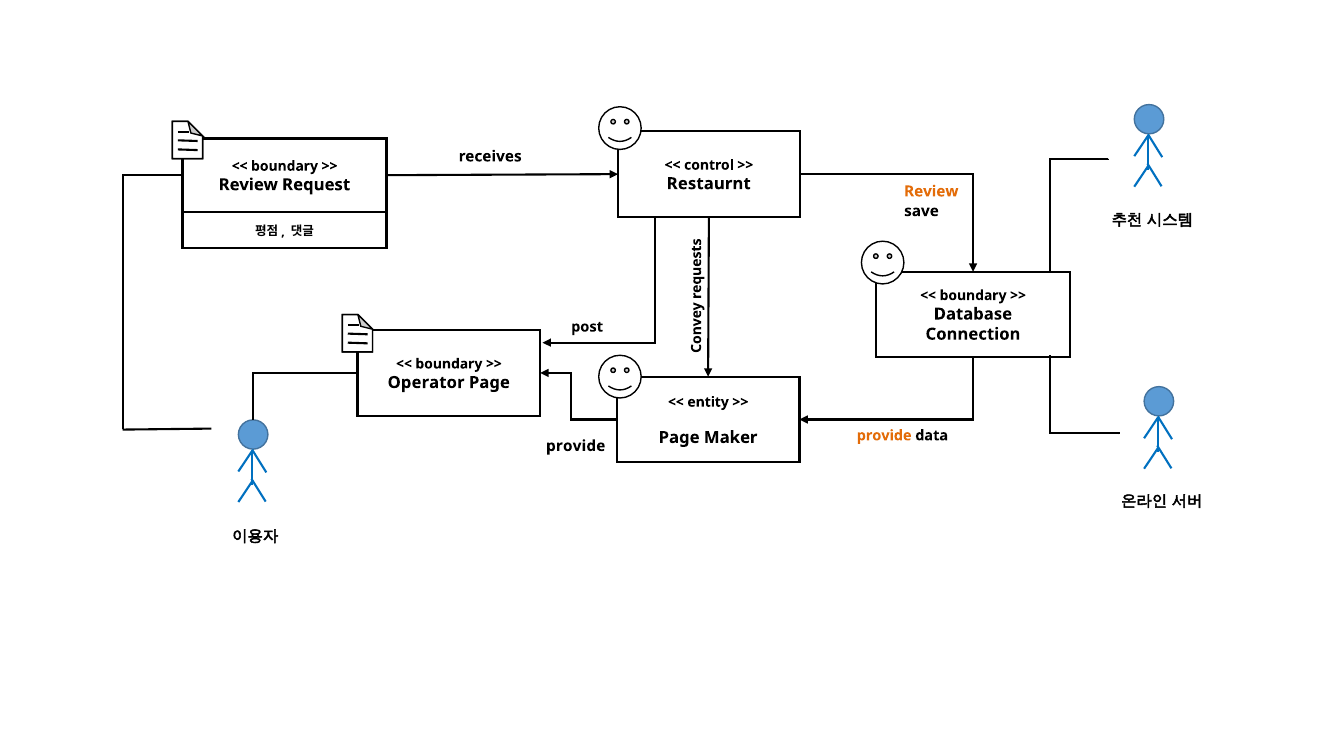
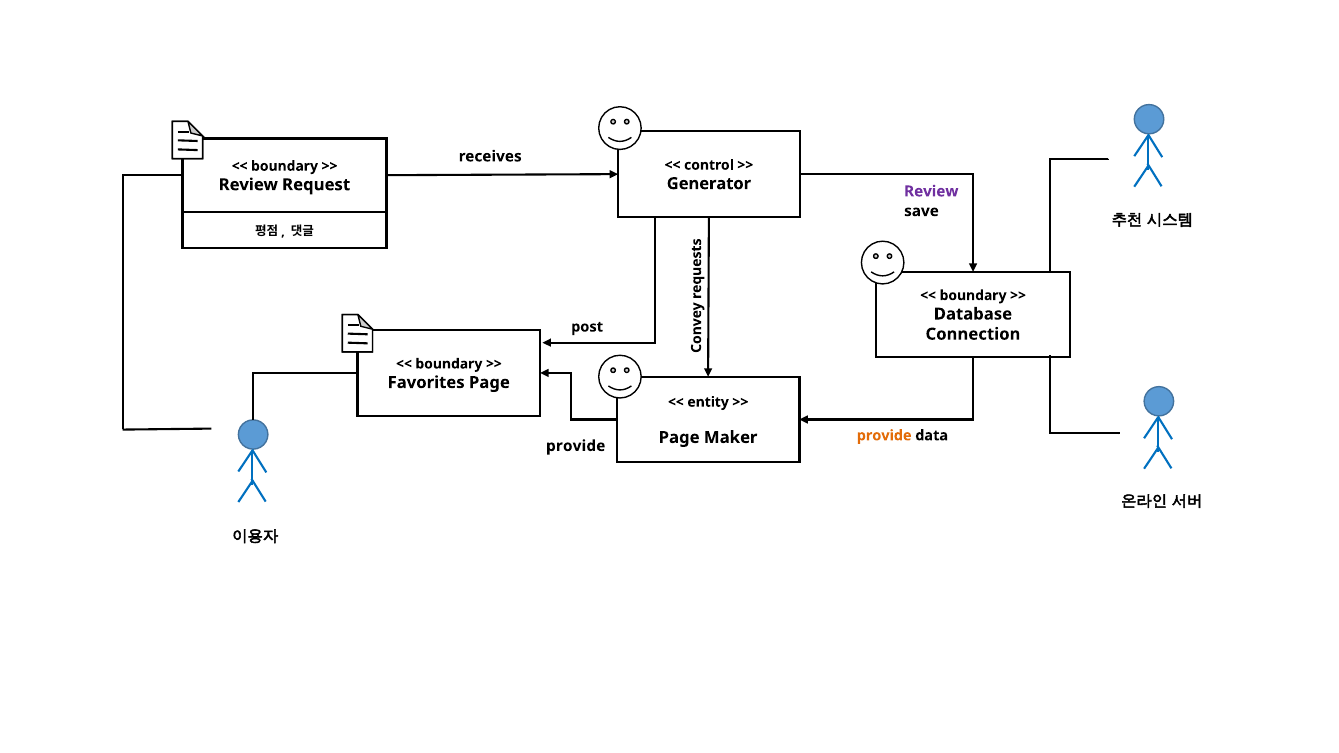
Restaurnt: Restaurnt -> Generator
Review at (931, 191) colour: orange -> purple
Operator: Operator -> Favorites
